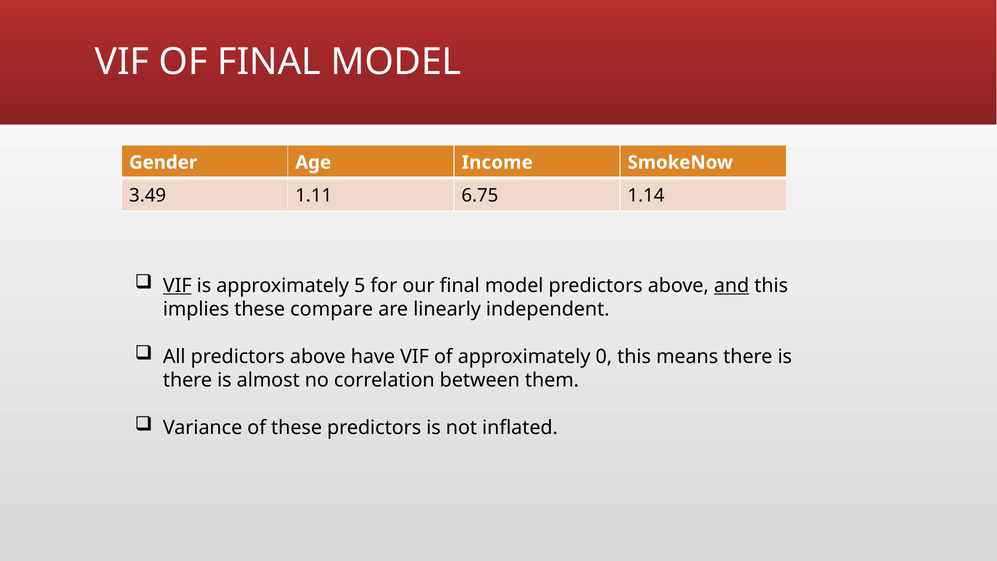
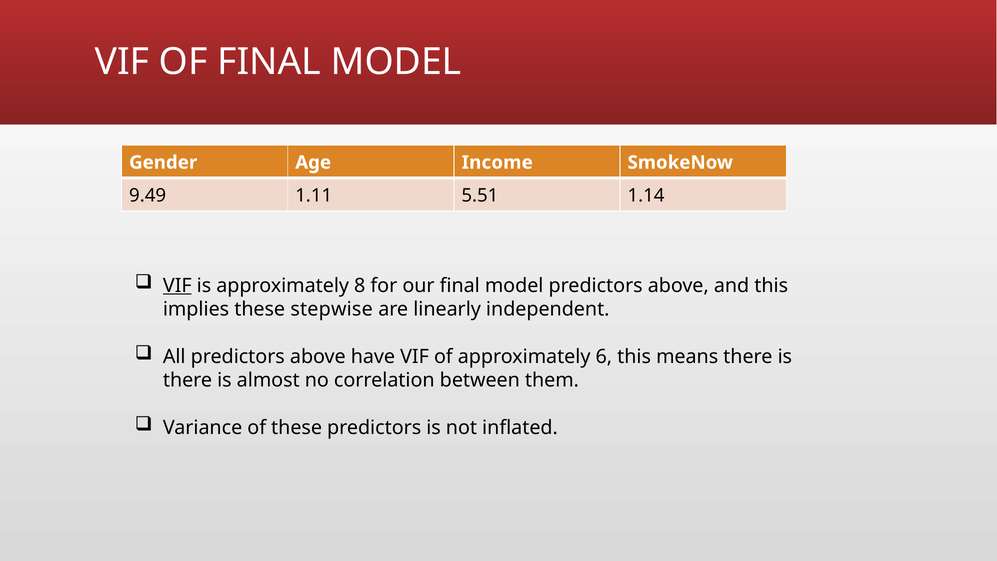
3.49: 3.49 -> 9.49
6.75: 6.75 -> 5.51
5: 5 -> 8
and underline: present -> none
compare: compare -> stepwise
0: 0 -> 6
